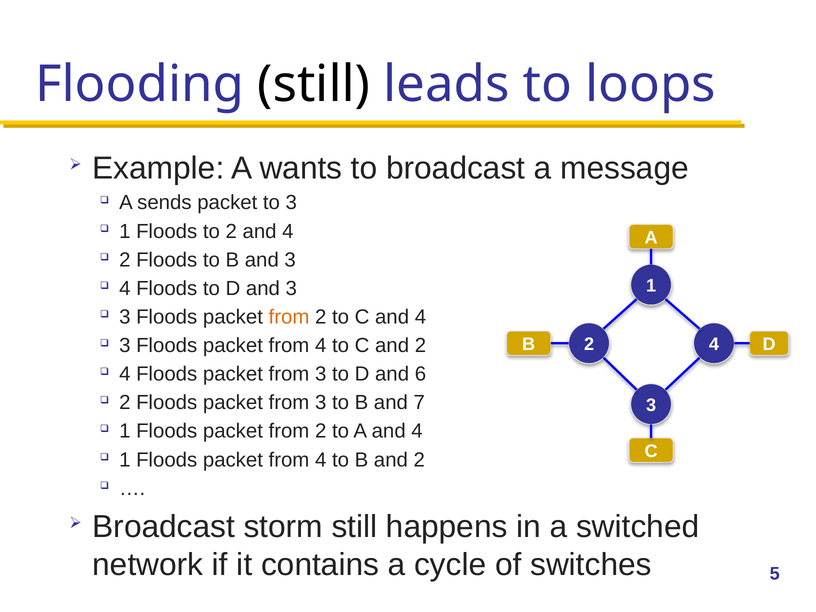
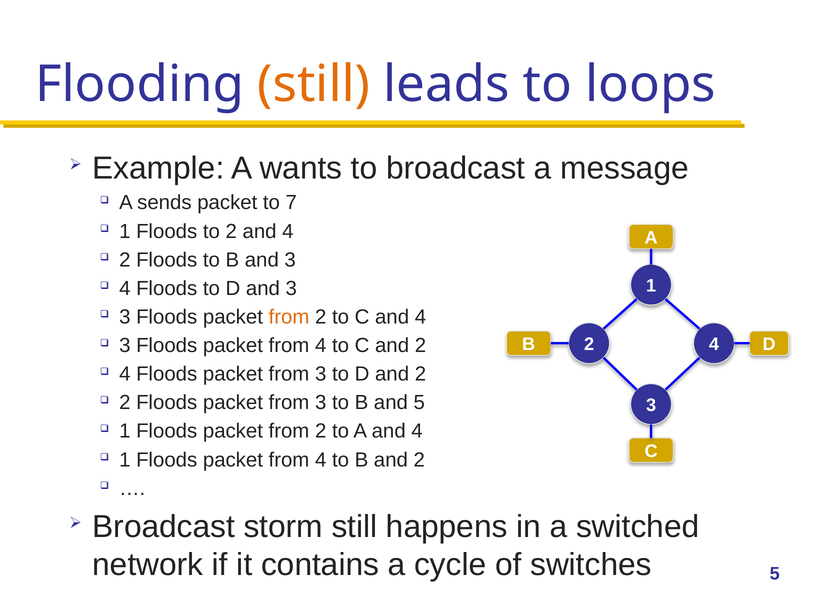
still at (314, 84) colour: black -> orange
to 3: 3 -> 7
D and 6: 6 -> 2
and 7: 7 -> 5
